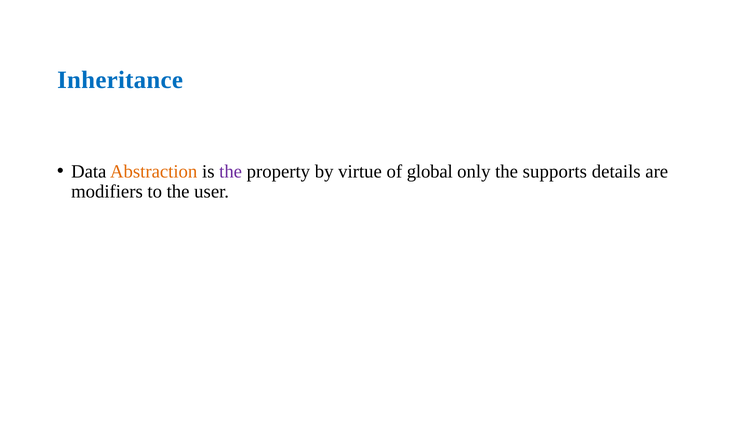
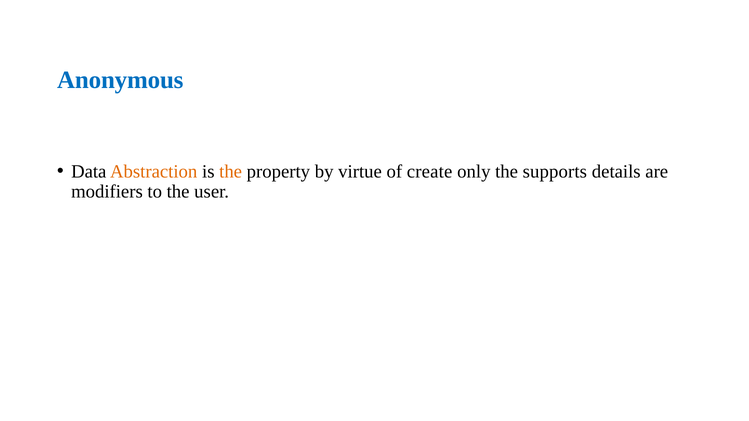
Inheritance: Inheritance -> Anonymous
the at (231, 172) colour: purple -> orange
global: global -> create
